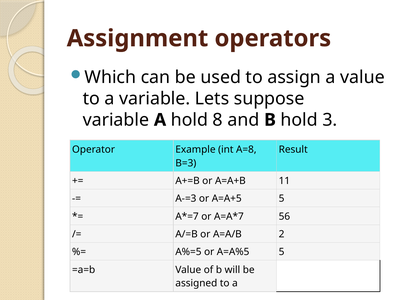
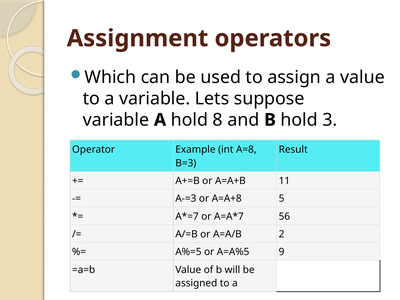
A=A+5: A=A+5 -> A=A+8
A=A%5 5: 5 -> 9
